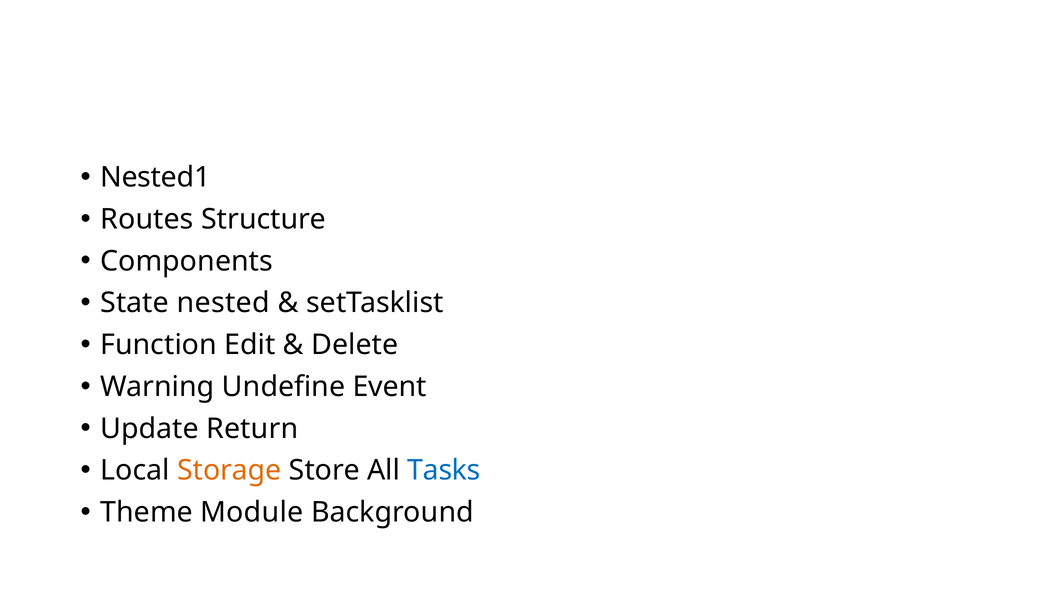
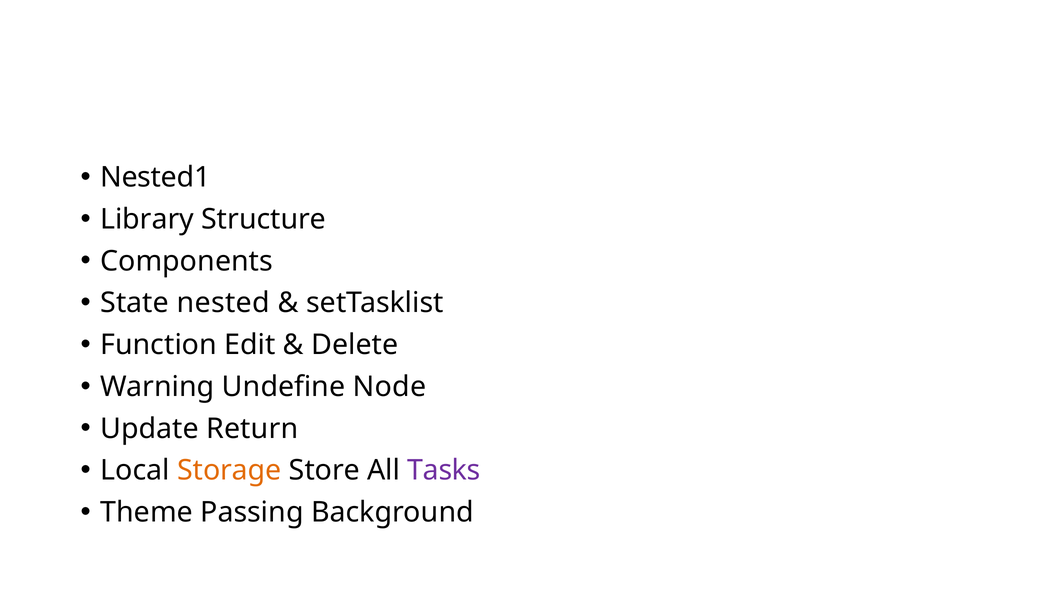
Routes: Routes -> Library
Event: Event -> Node
Tasks colour: blue -> purple
Module: Module -> Passing
